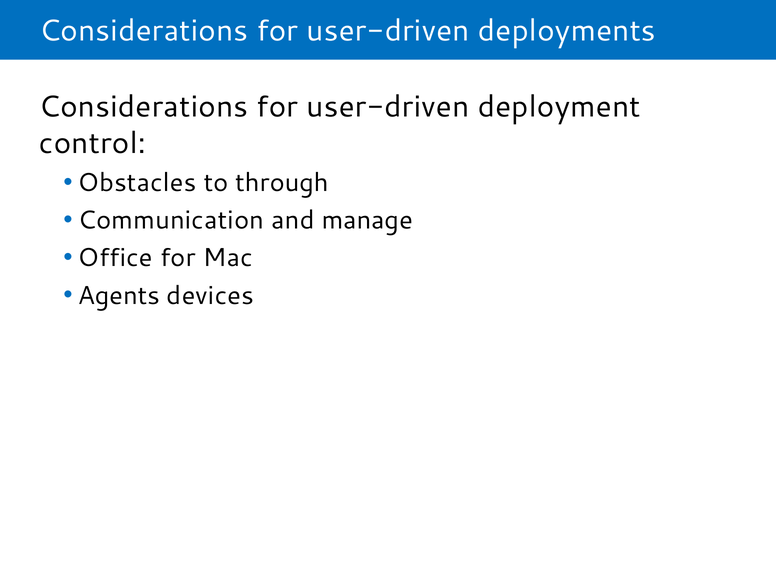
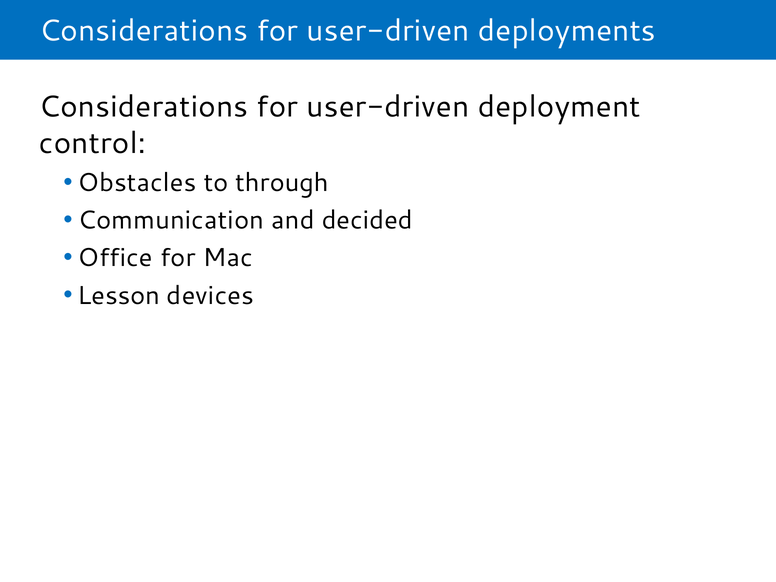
manage: manage -> decided
Agents: Agents -> Lesson
